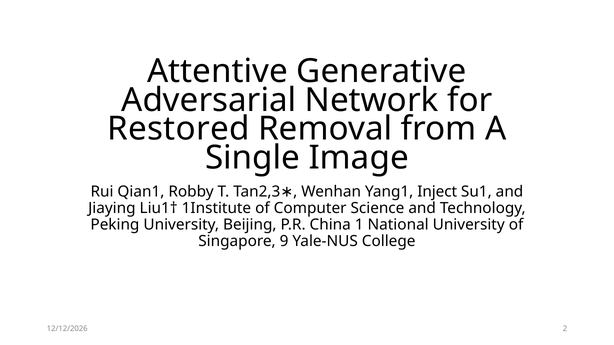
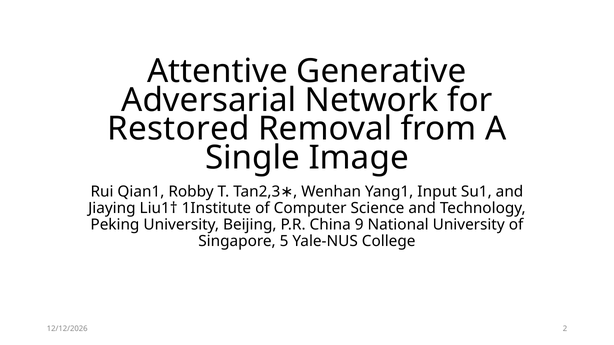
Inject: Inject -> Input
1: 1 -> 9
9: 9 -> 5
